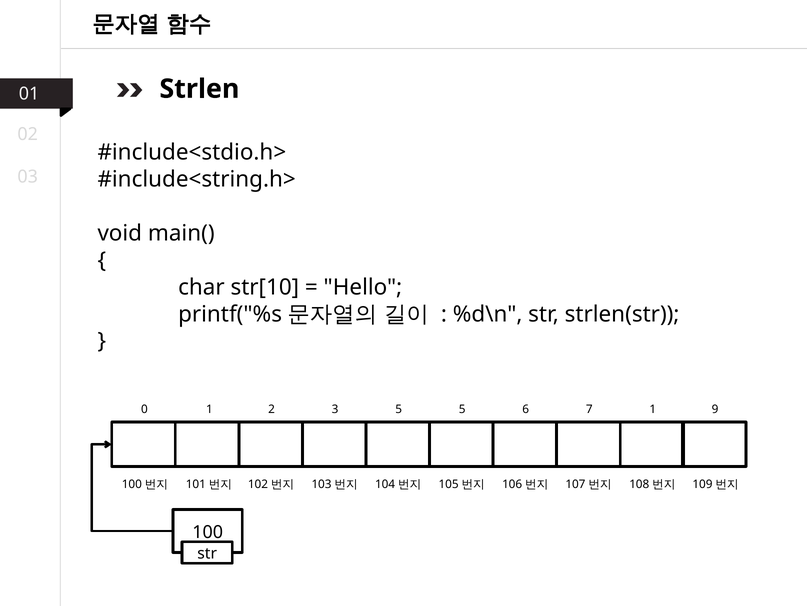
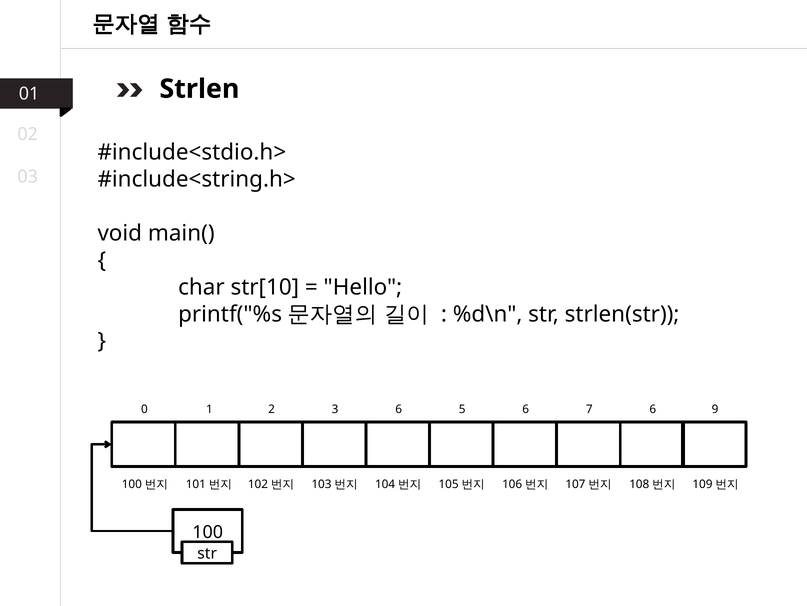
3 5: 5 -> 6
7 1: 1 -> 6
